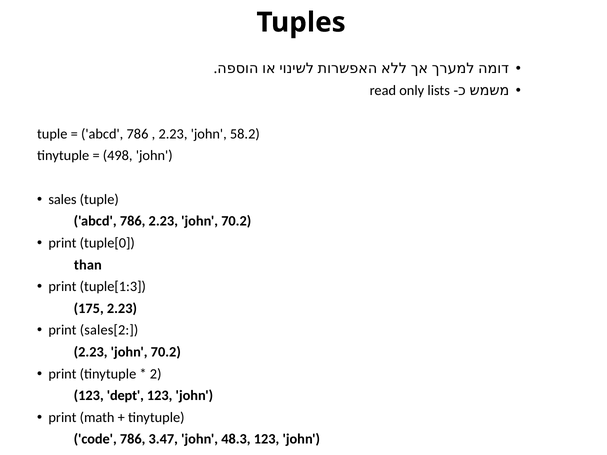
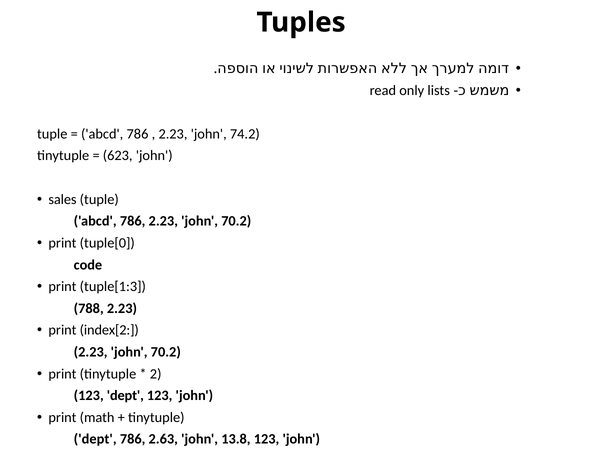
58.2: 58.2 -> 74.2
498: 498 -> 623
than: than -> code
175: 175 -> 788
sales[2: sales[2 -> index[2
code at (95, 439): code -> dept
3.47: 3.47 -> 2.63
48.3: 48.3 -> 13.8
